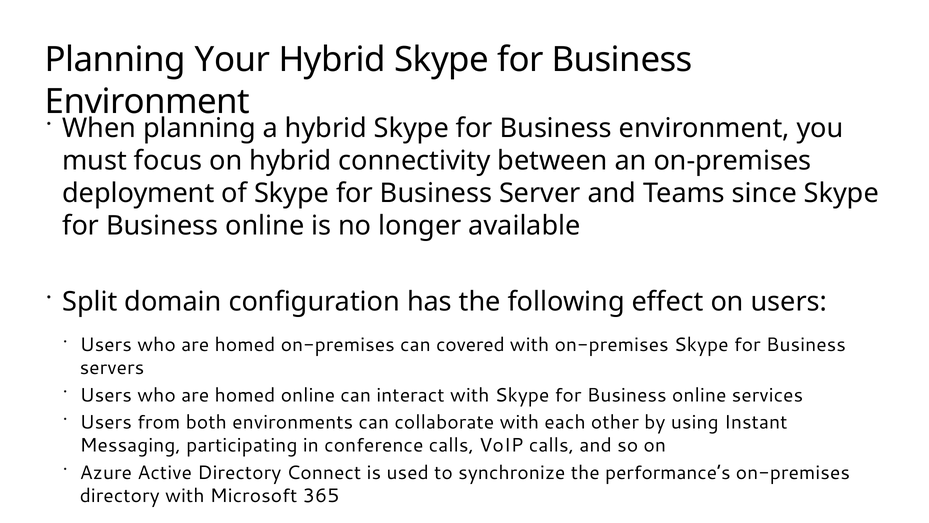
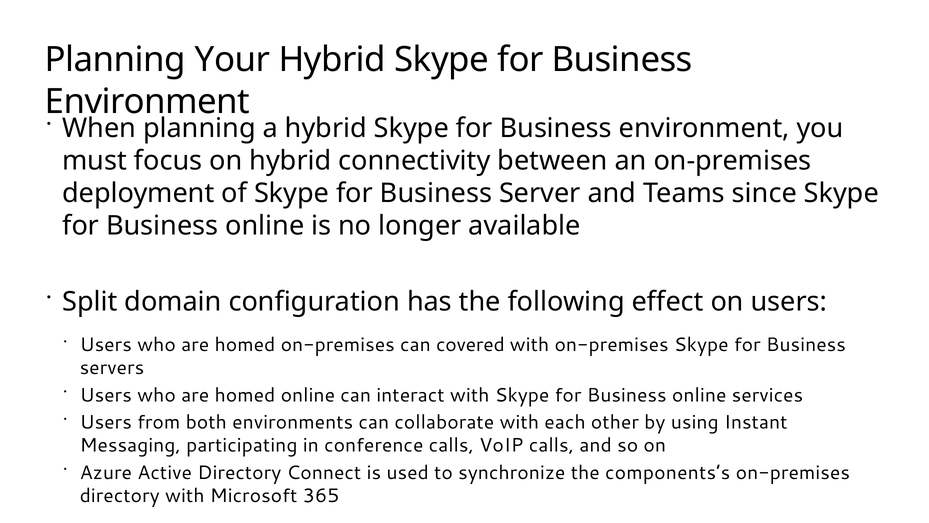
performance’s: performance’s -> components’s
